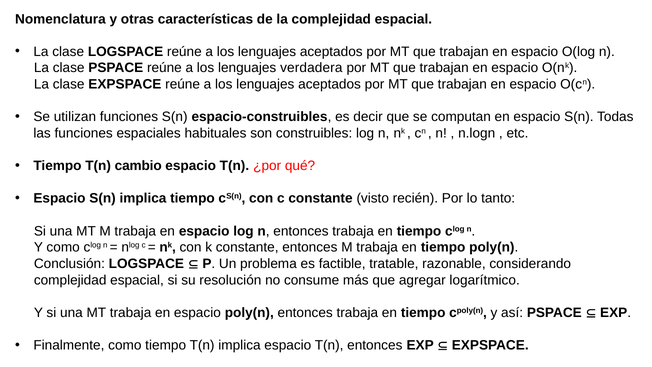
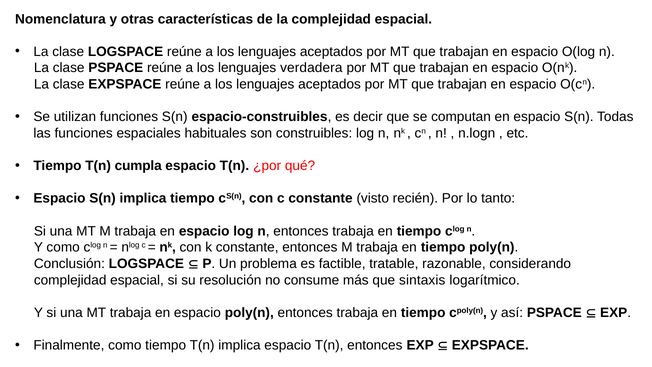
cambio: cambio -> cumpla
agregar: agregar -> sintaxis
